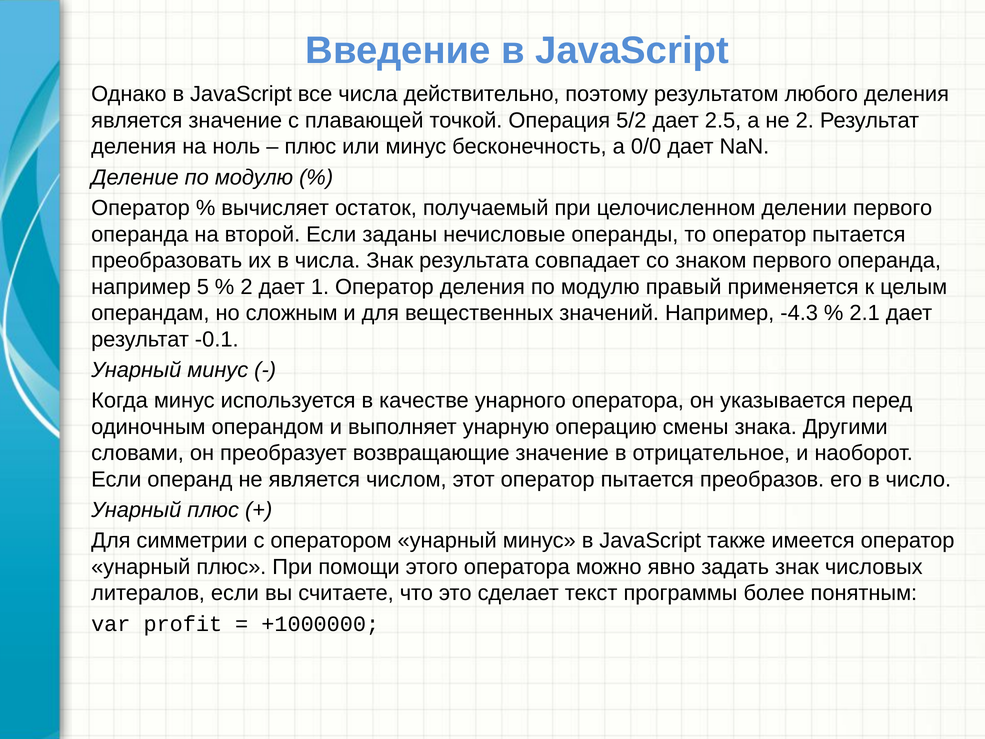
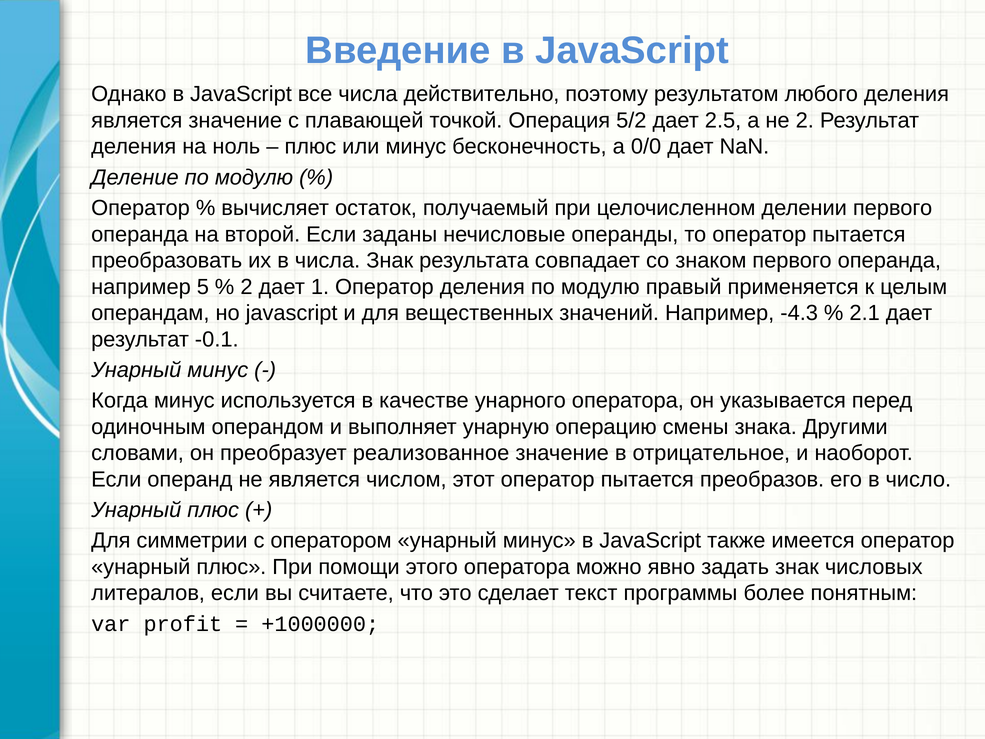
но сложным: сложным -> javascript
возвращающие: возвращающие -> реализованное
